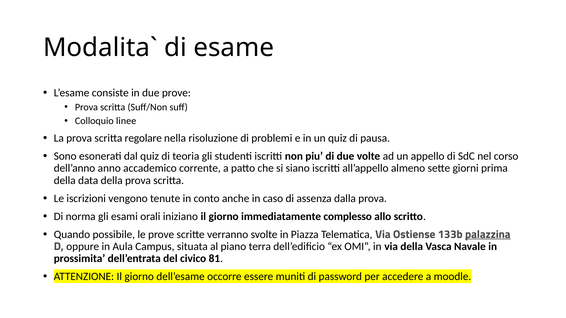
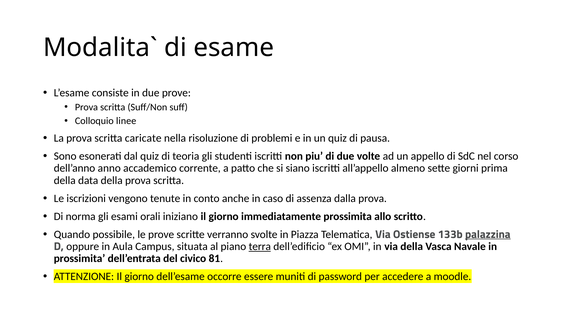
regolare: regolare -> caricate
immediatamente complesso: complesso -> prossimita
terra underline: none -> present
